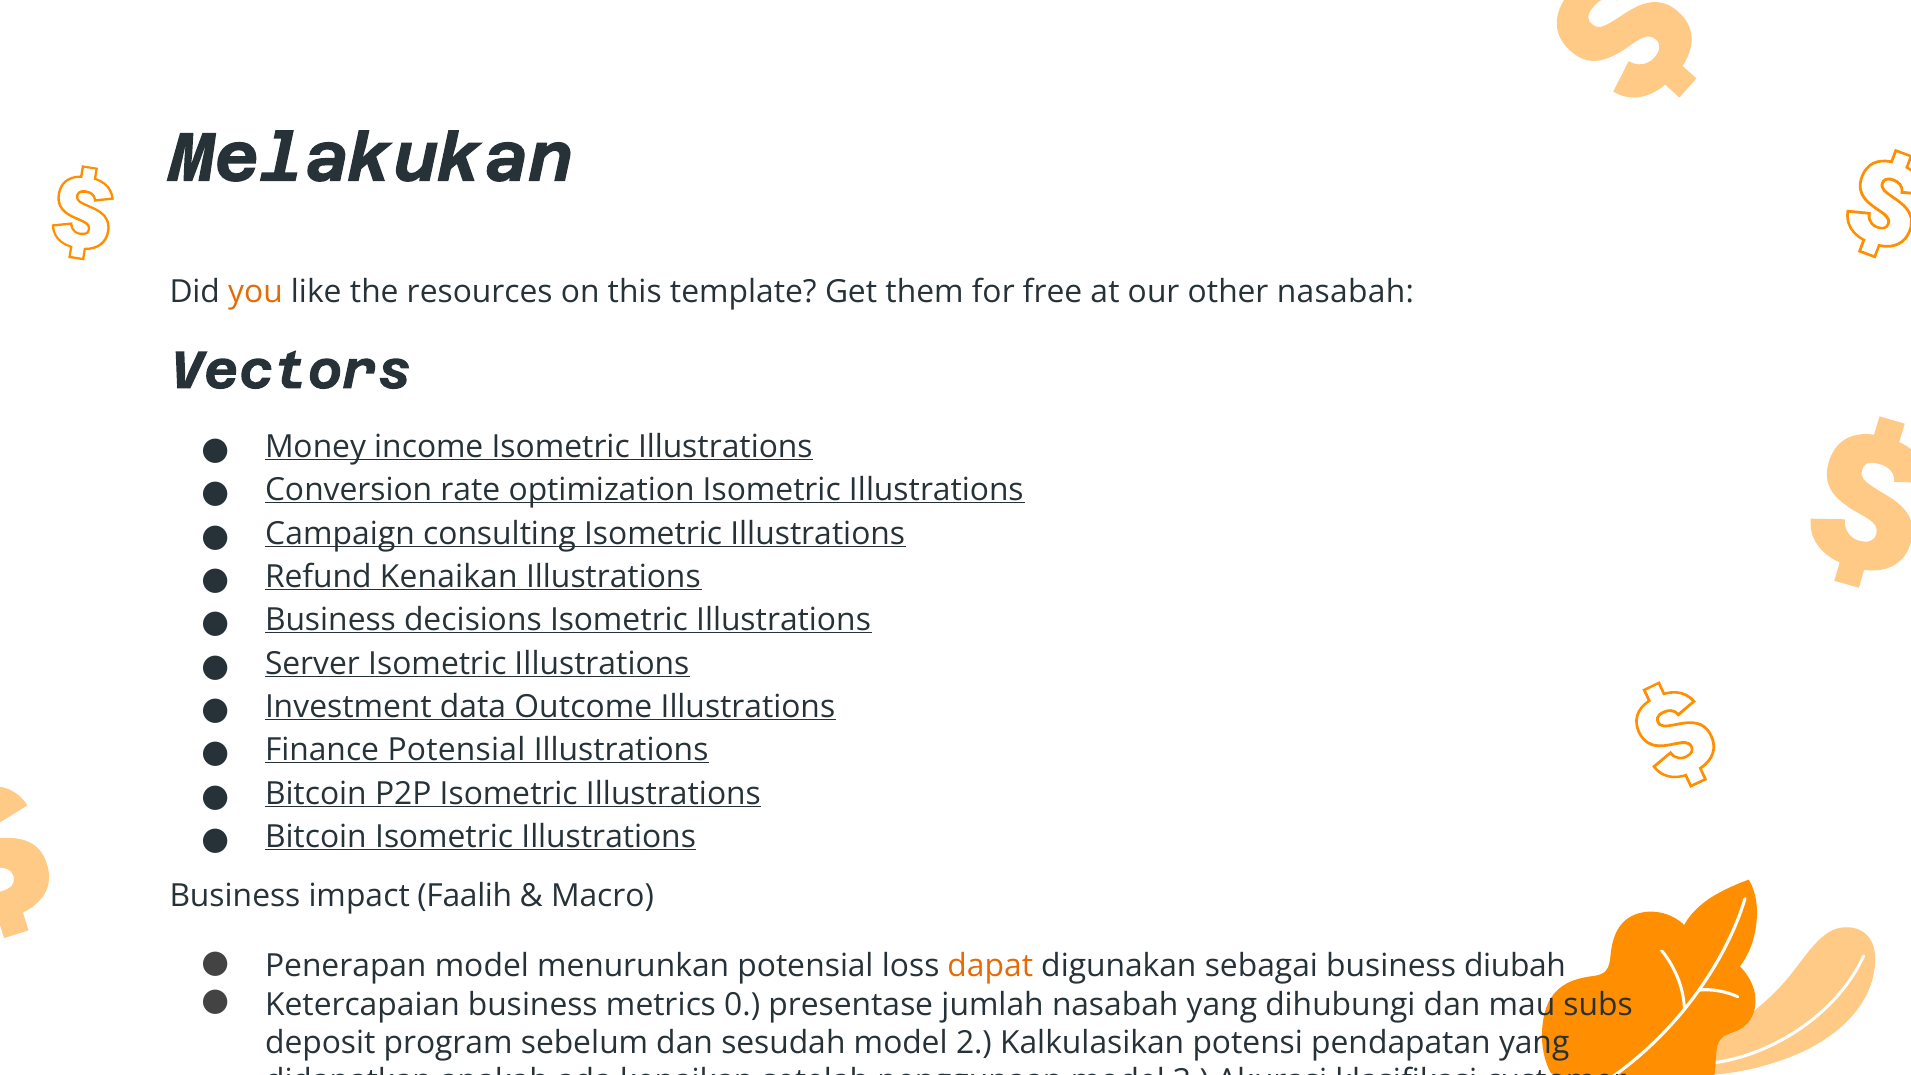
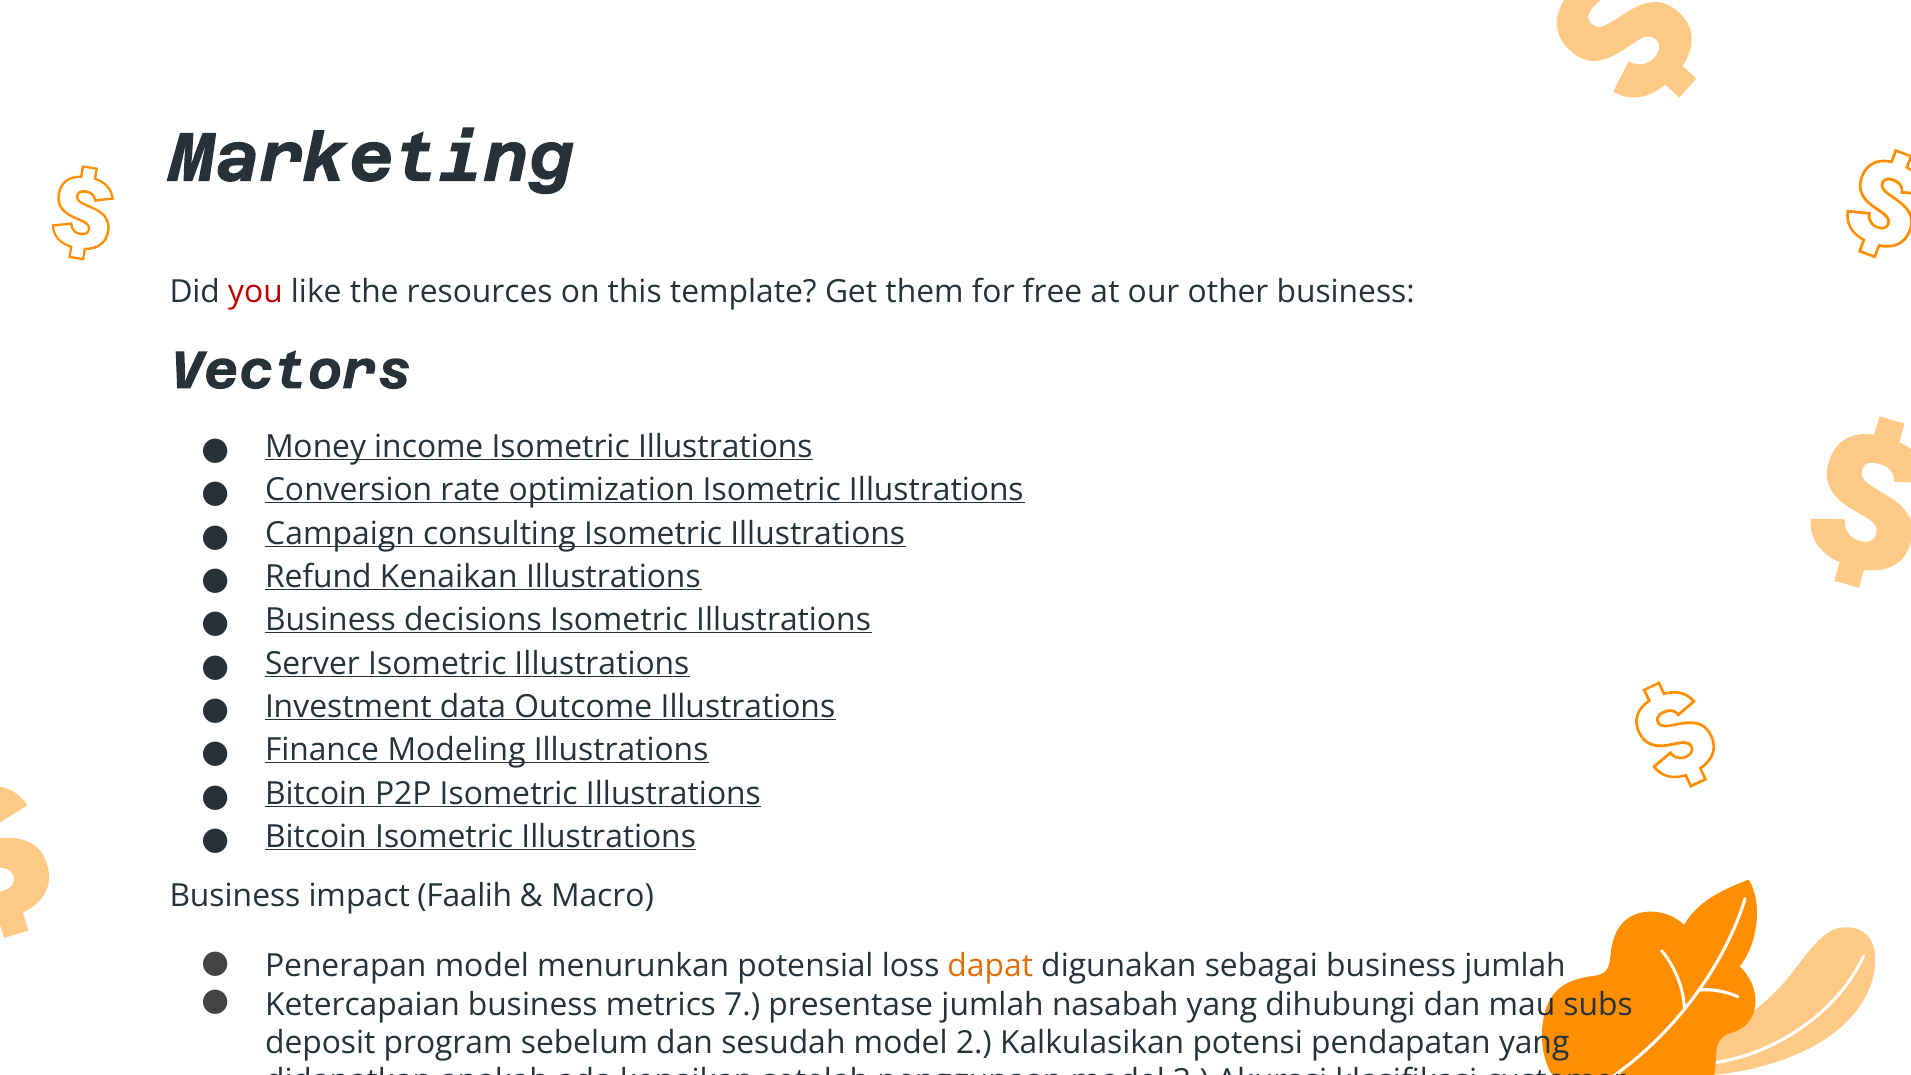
Melakukan: Melakukan -> Marketing
you colour: orange -> red
other nasabah: nasabah -> business
Finance Potensial: Potensial -> Modeling
business diubah: diubah -> jumlah
0: 0 -> 7
